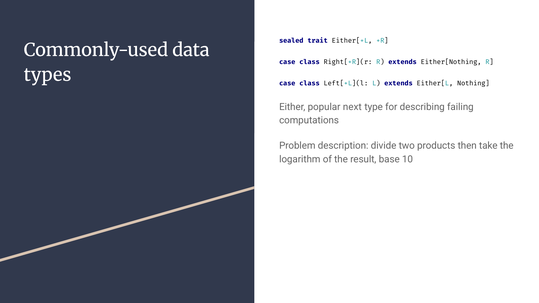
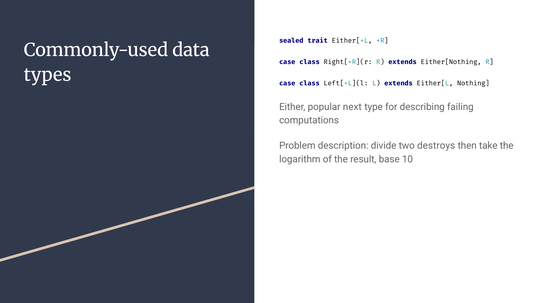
products: products -> destroys
